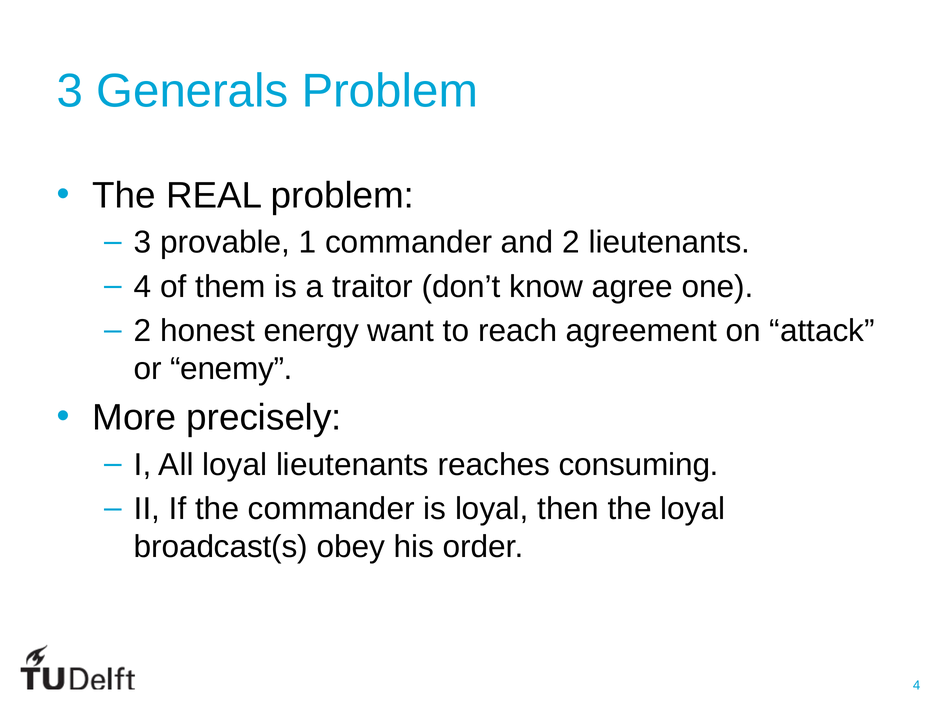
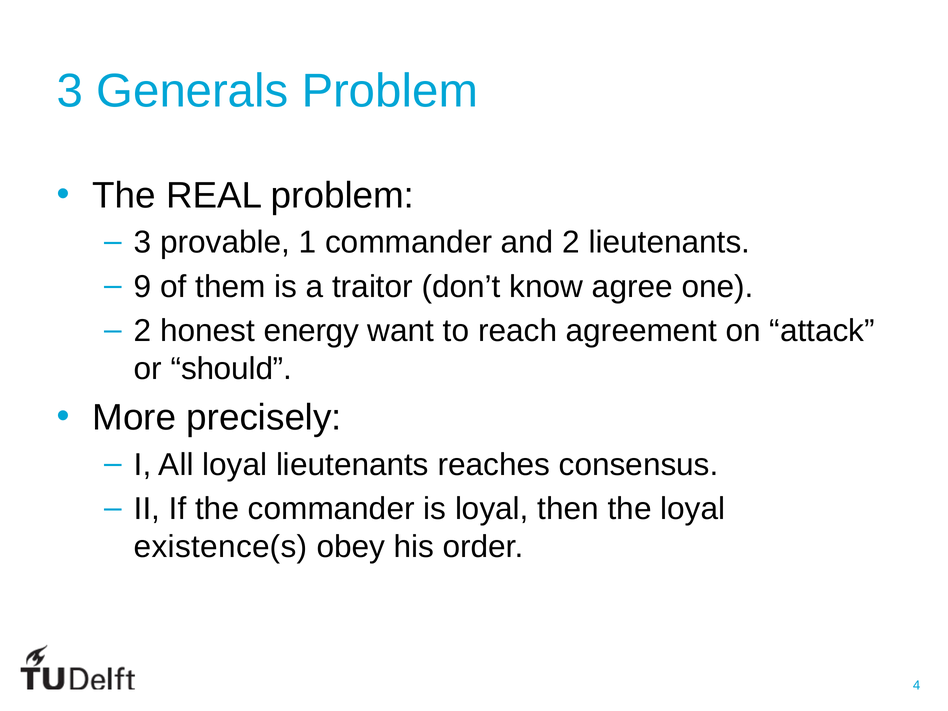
4 at (143, 287): 4 -> 9
enemy: enemy -> should
consuming: consuming -> consensus
broadcast(s: broadcast(s -> existence(s
